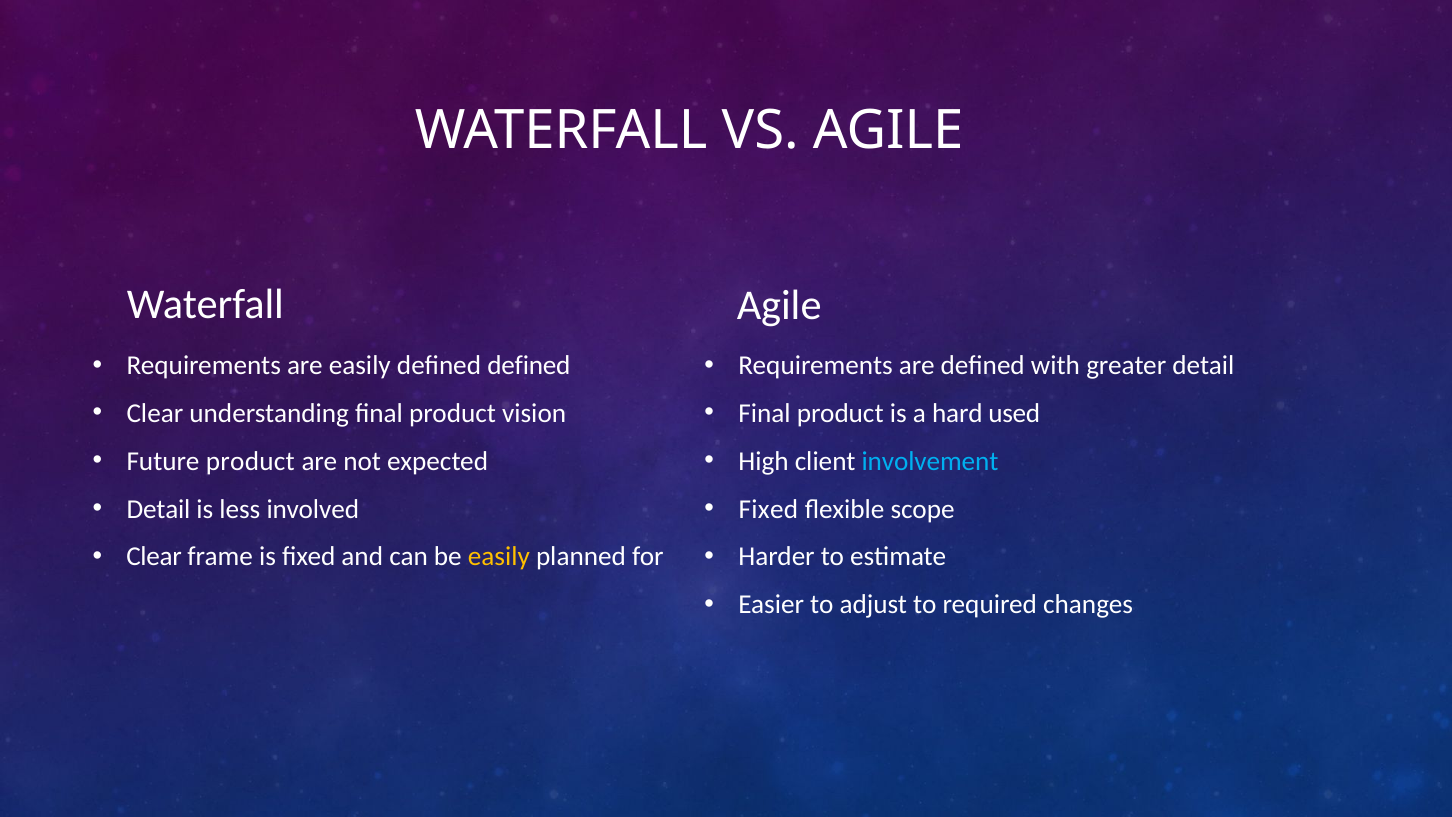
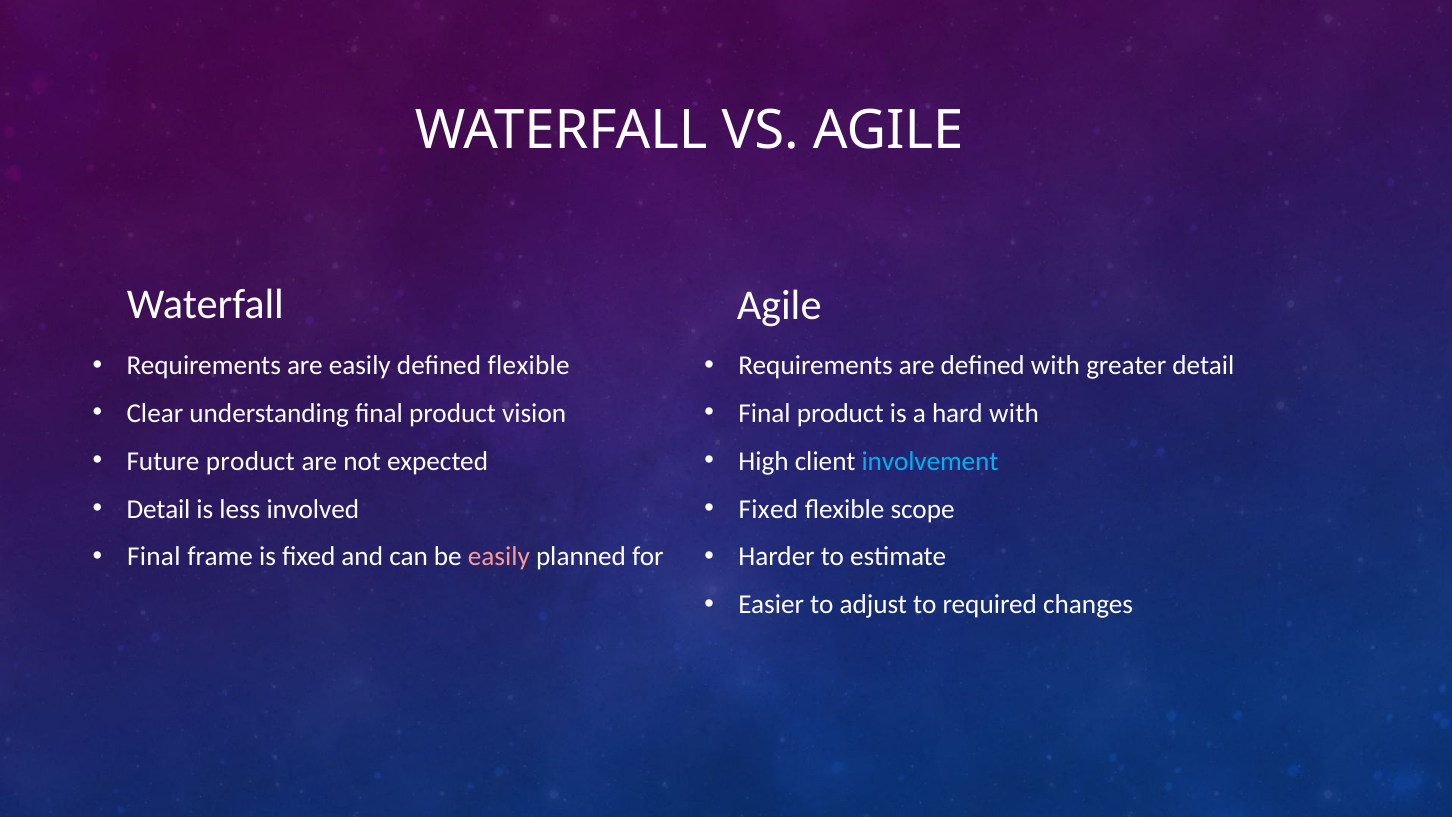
defined defined: defined -> flexible
hard used: used -> with
Clear at (154, 557): Clear -> Final
easily at (499, 557) colour: yellow -> pink
